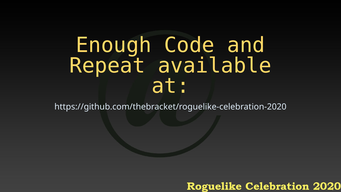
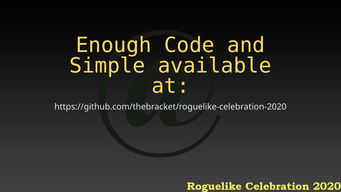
Repeat: Repeat -> Simple
